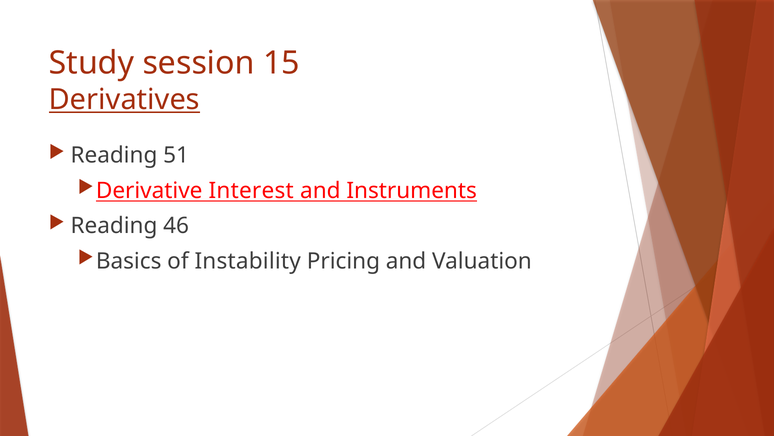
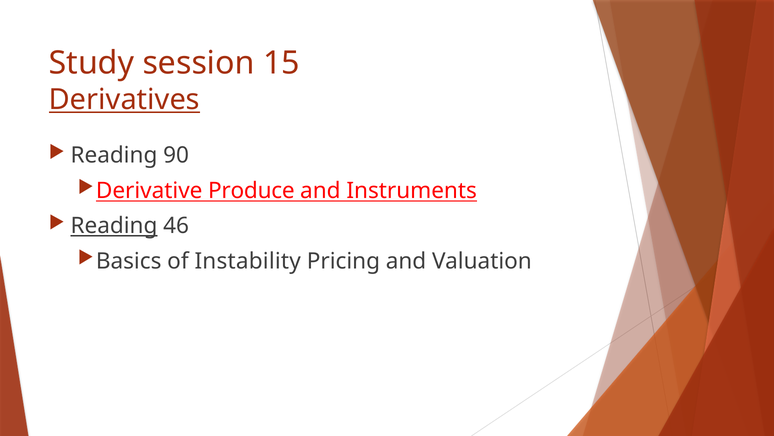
51: 51 -> 90
Interest: Interest -> Produce
Reading at (114, 226) underline: none -> present
